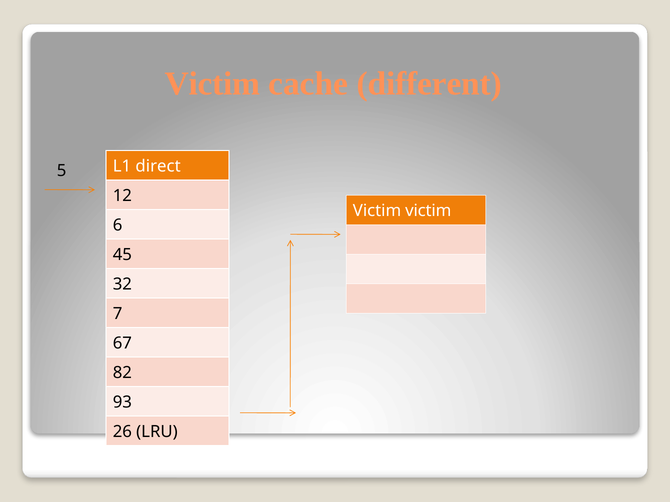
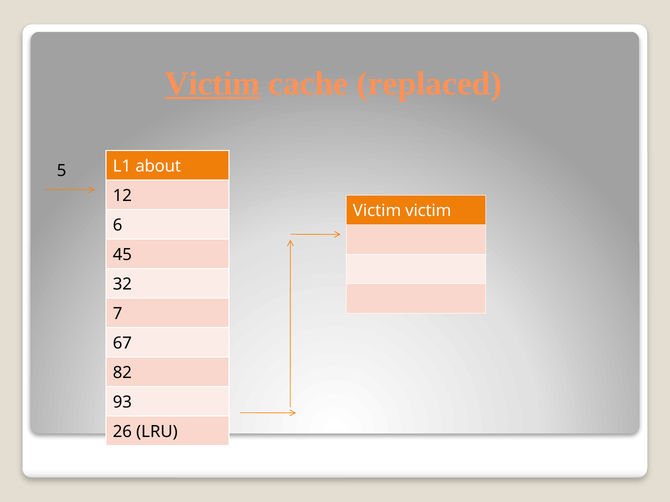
Victim at (212, 84) underline: none -> present
different: different -> replaced
direct: direct -> about
